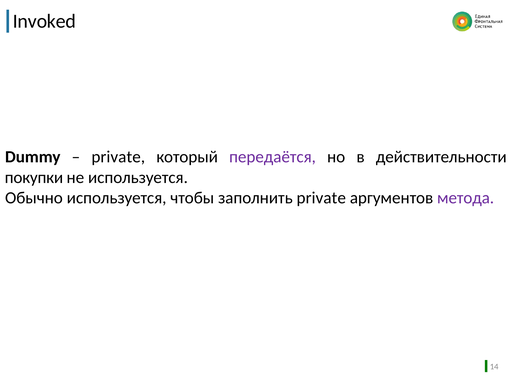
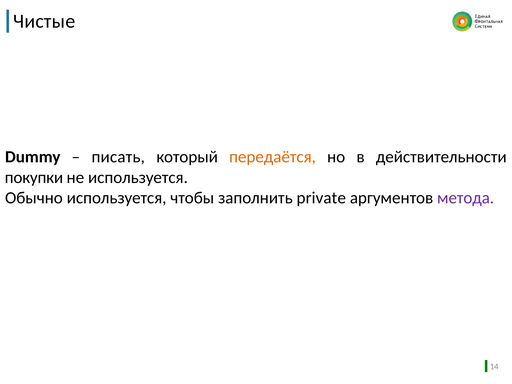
Invoked: Invoked -> Чистые
private at (118, 157): private -> писать
передаётся colour: purple -> orange
